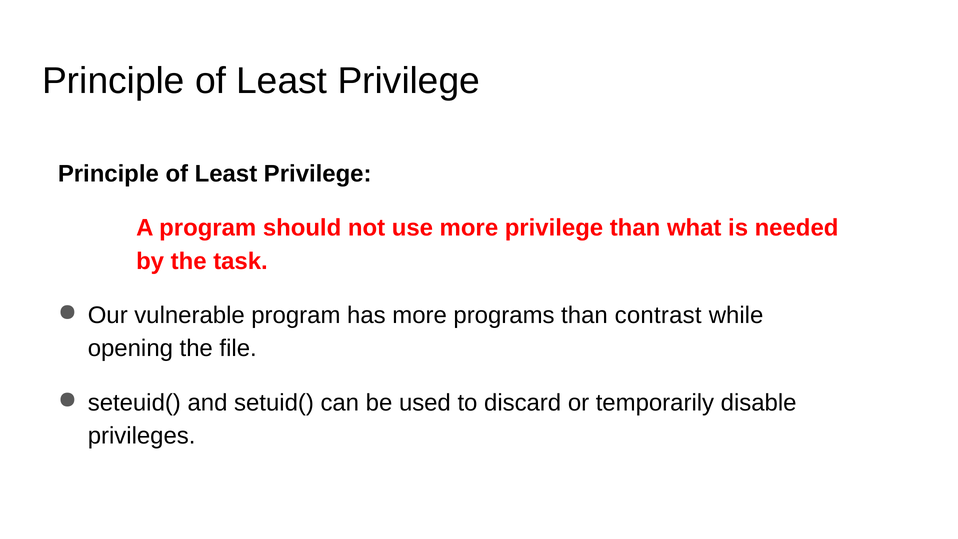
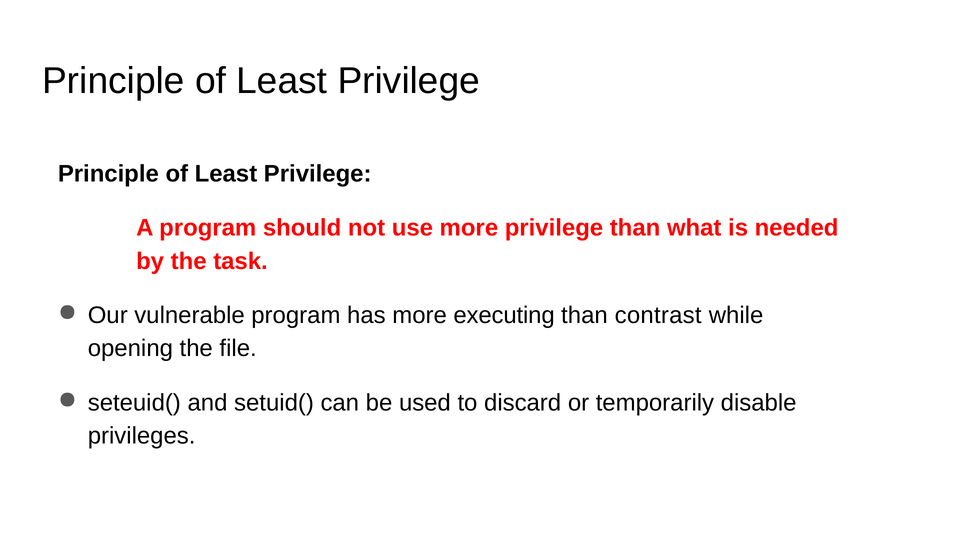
programs: programs -> executing
